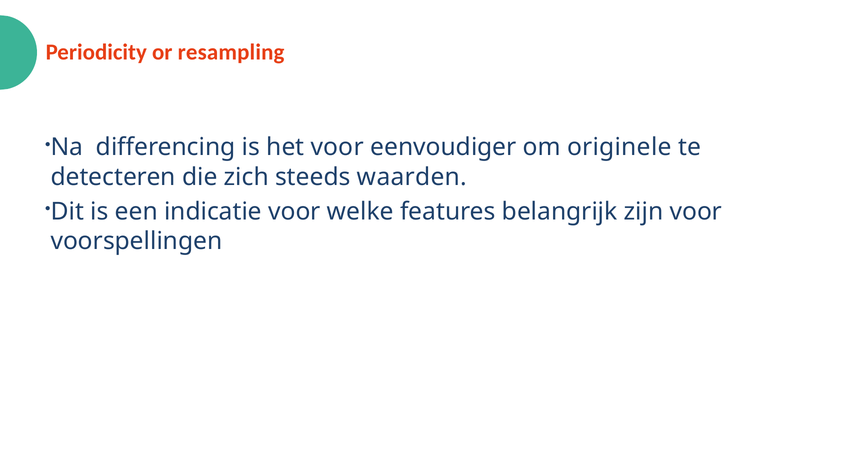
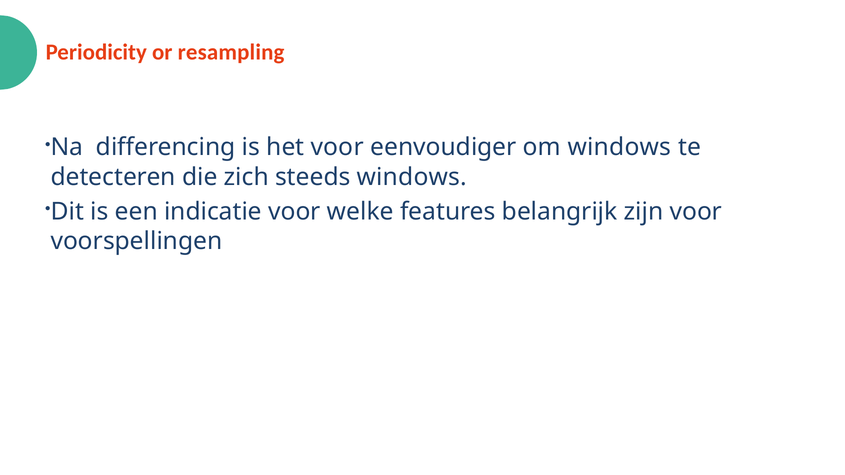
om originele: originele -> windows
steeds waarden: waarden -> windows
